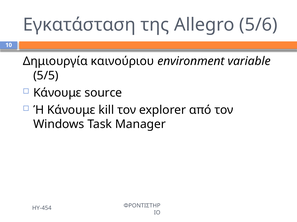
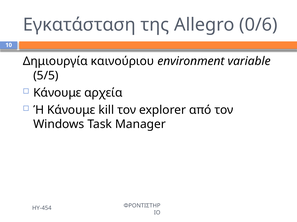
5/6: 5/6 -> 0/6
source: source -> αρχεία
